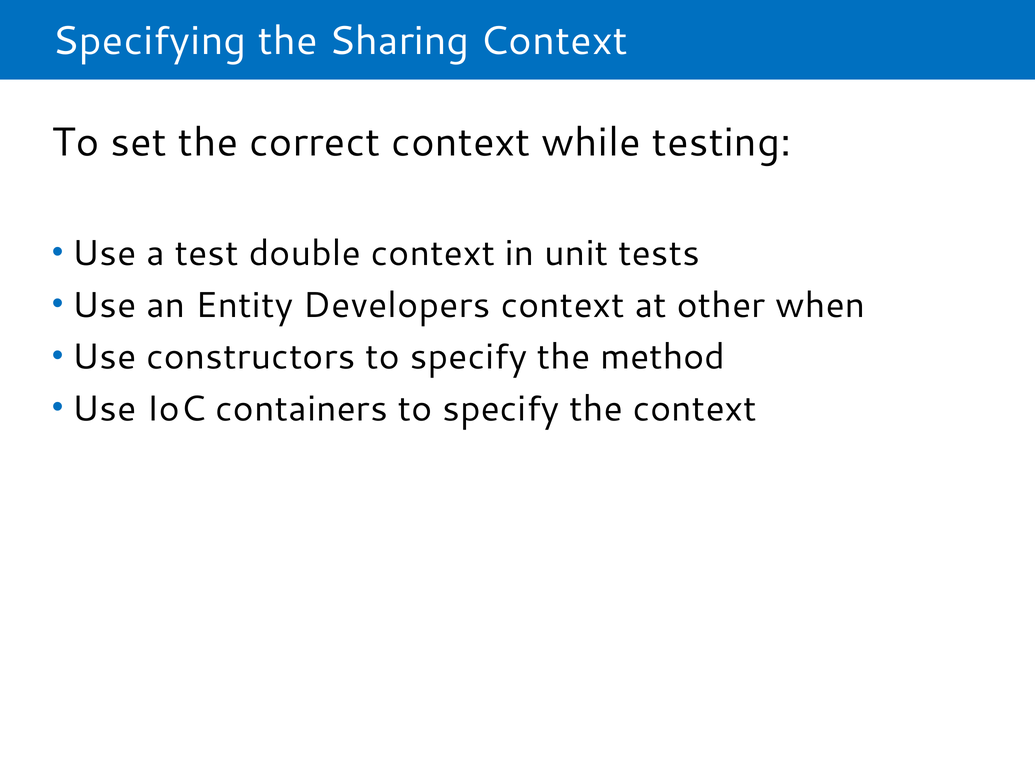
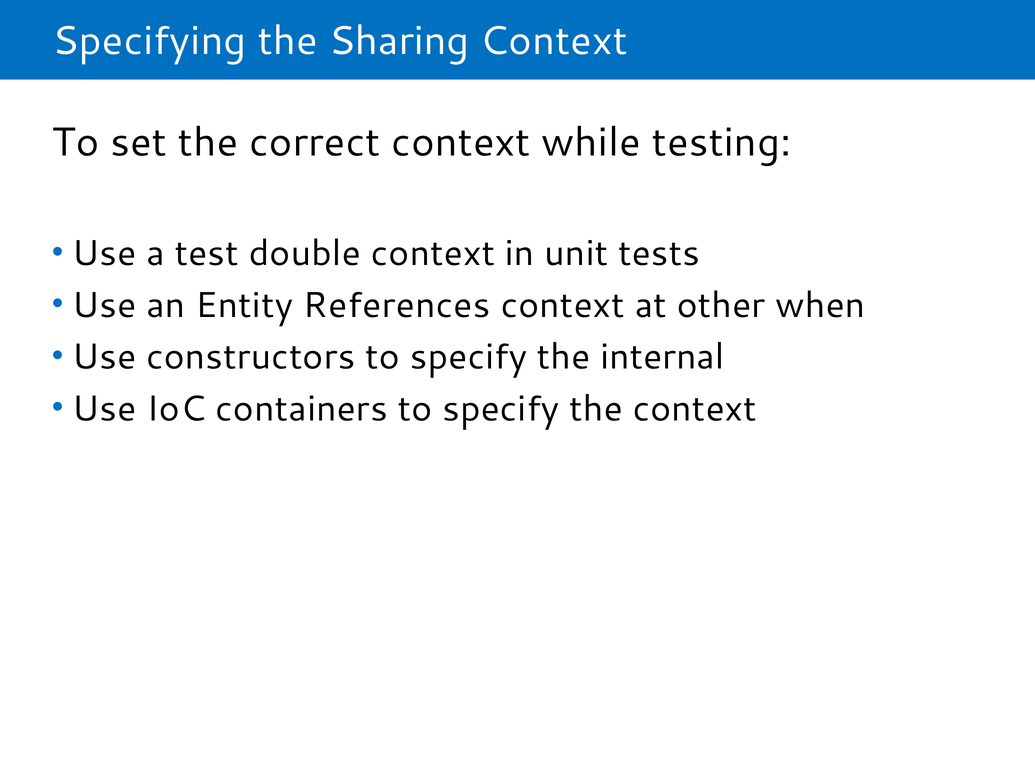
Developers: Developers -> References
method: method -> internal
